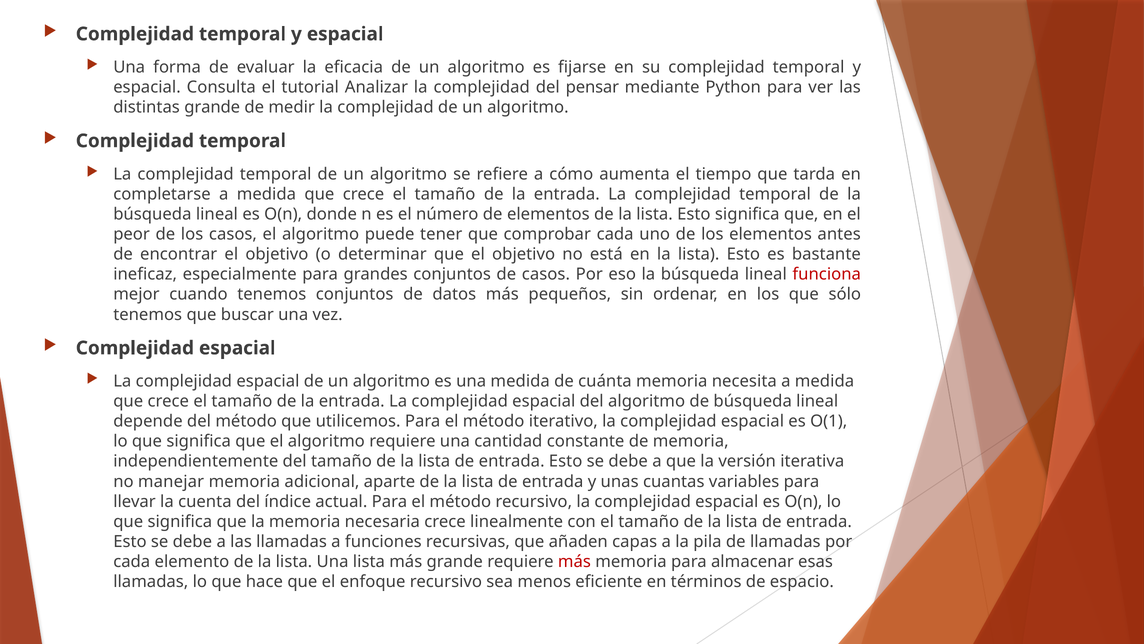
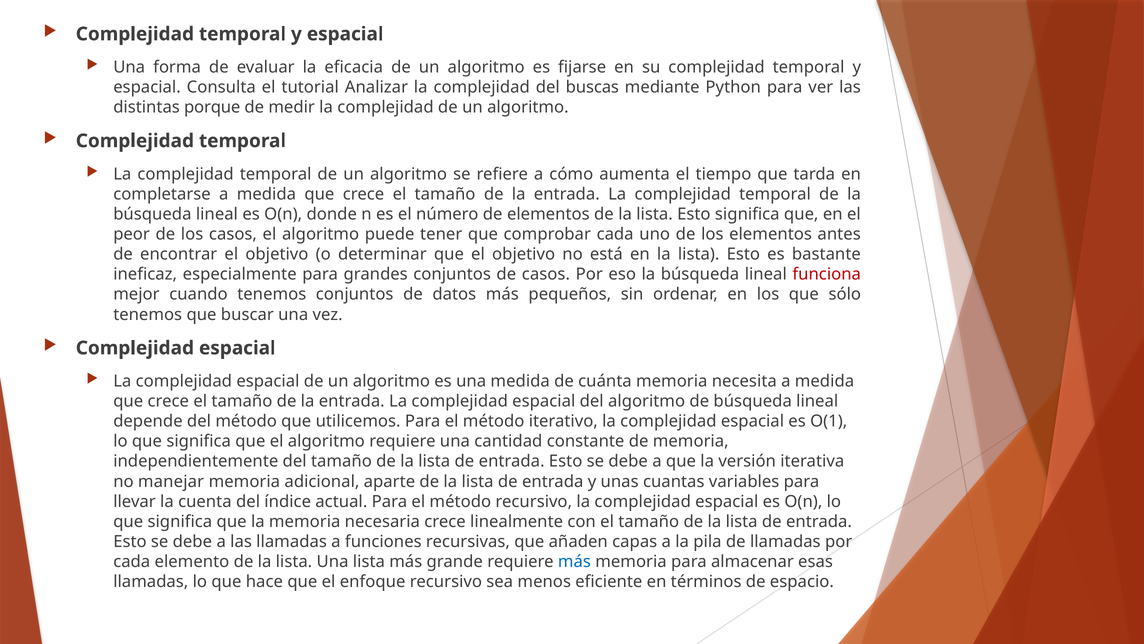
pensar: pensar -> buscas
distintas grande: grande -> porque
más at (574, 561) colour: red -> blue
